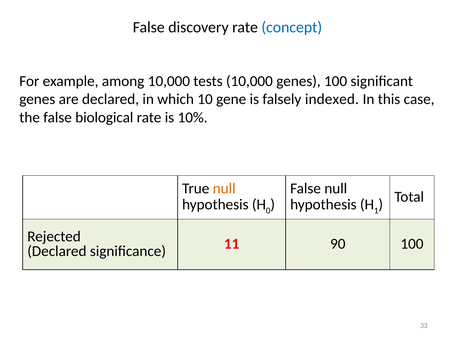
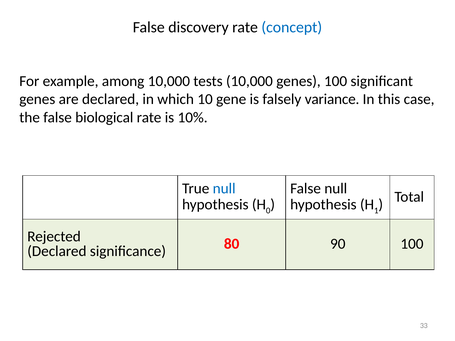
indexed: indexed -> variance
null at (224, 189) colour: orange -> blue
11: 11 -> 80
